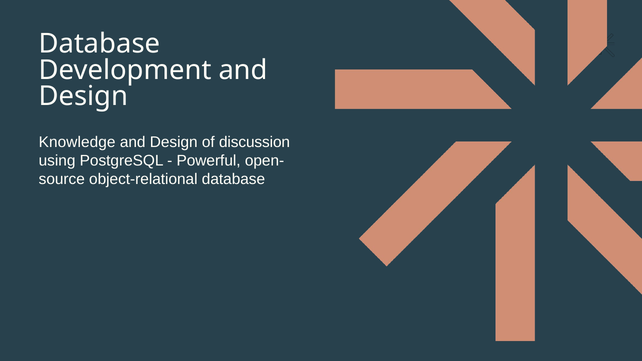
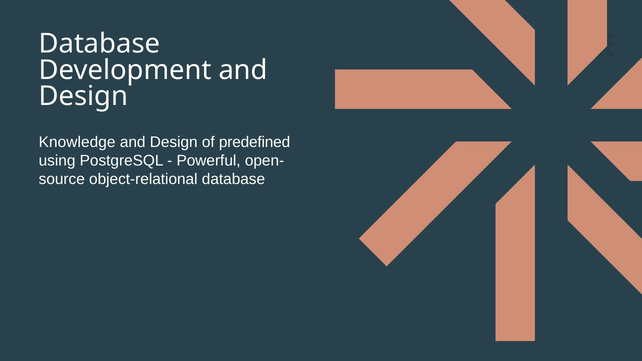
discussion: discussion -> predefined
